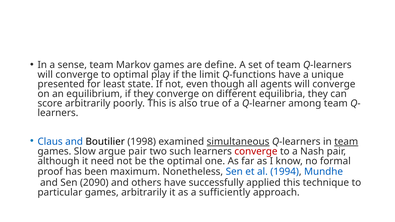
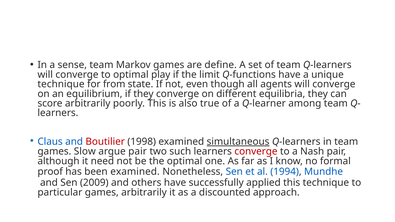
presented at (61, 84): presented -> technique
least: least -> from
Boutilier colour: black -> red
team at (346, 142) underline: present -> none
been maximum: maximum -> examined
2090: 2090 -> 2009
sufficiently: sufficiently -> discounted
